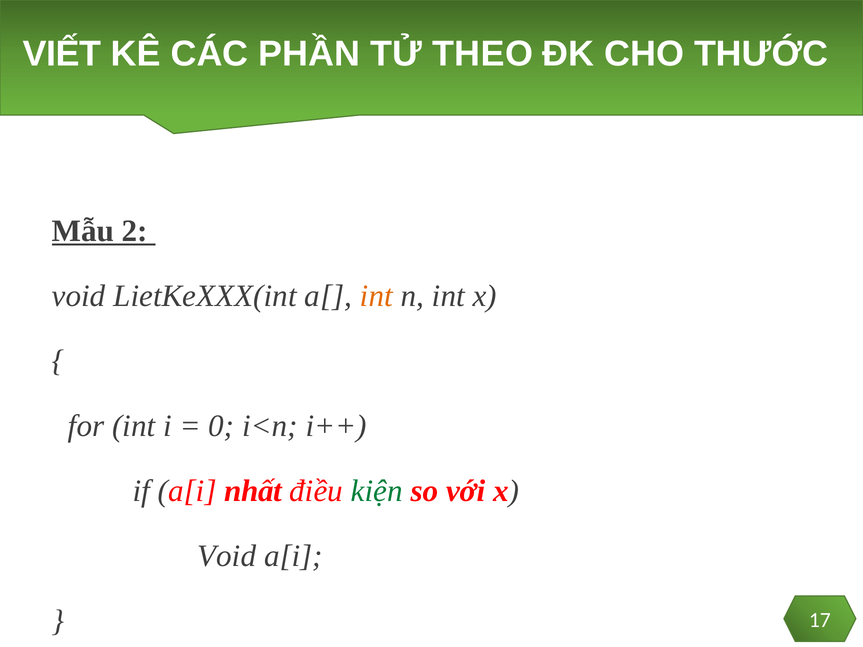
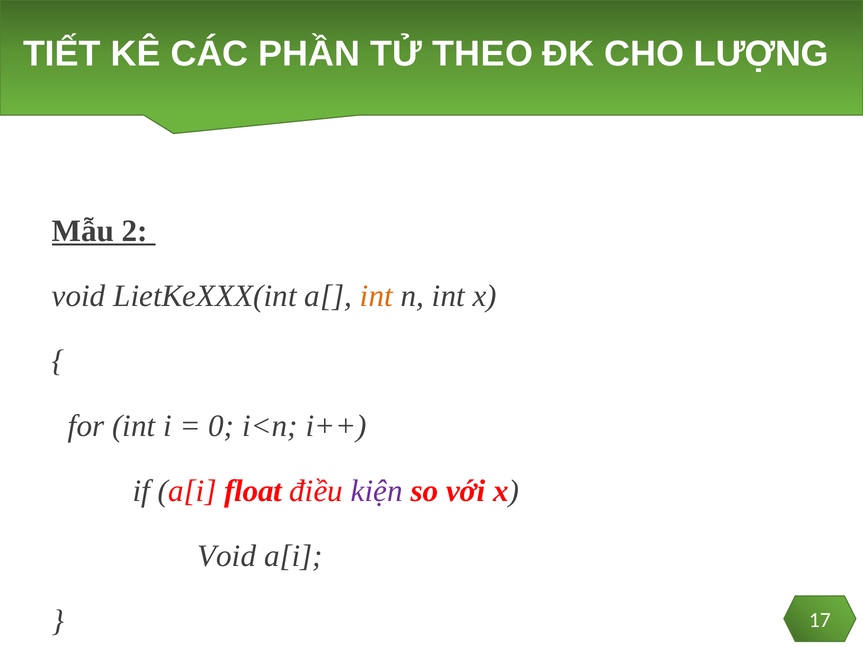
VIẾT: VIẾT -> TIẾT
THƯỚC: THƯỚC -> LƯỢNG
nhất: nhất -> float
kiện colour: green -> purple
